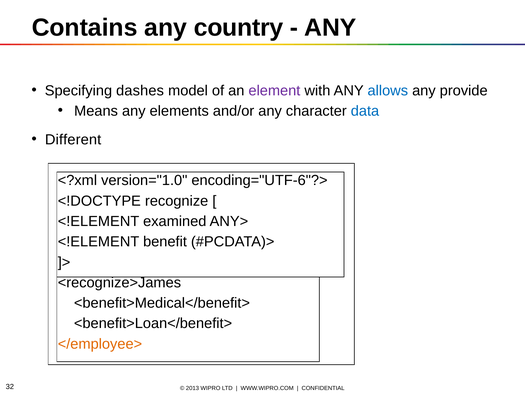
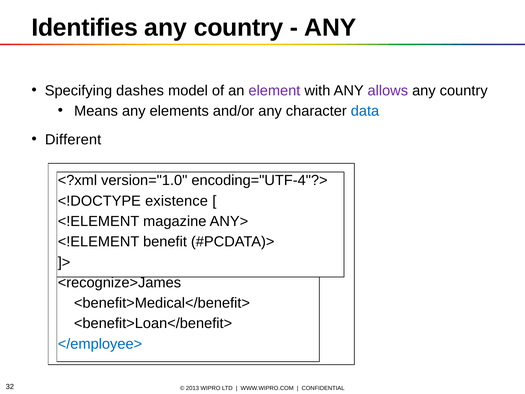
Contains: Contains -> Identifies
allows colour: blue -> purple
provide at (464, 91): provide -> country
encoding="UTF-6"?>: encoding="UTF-6"?> -> encoding="UTF-4"?>
recognize: recognize -> existence
examined: examined -> magazine
</employee> colour: orange -> blue
